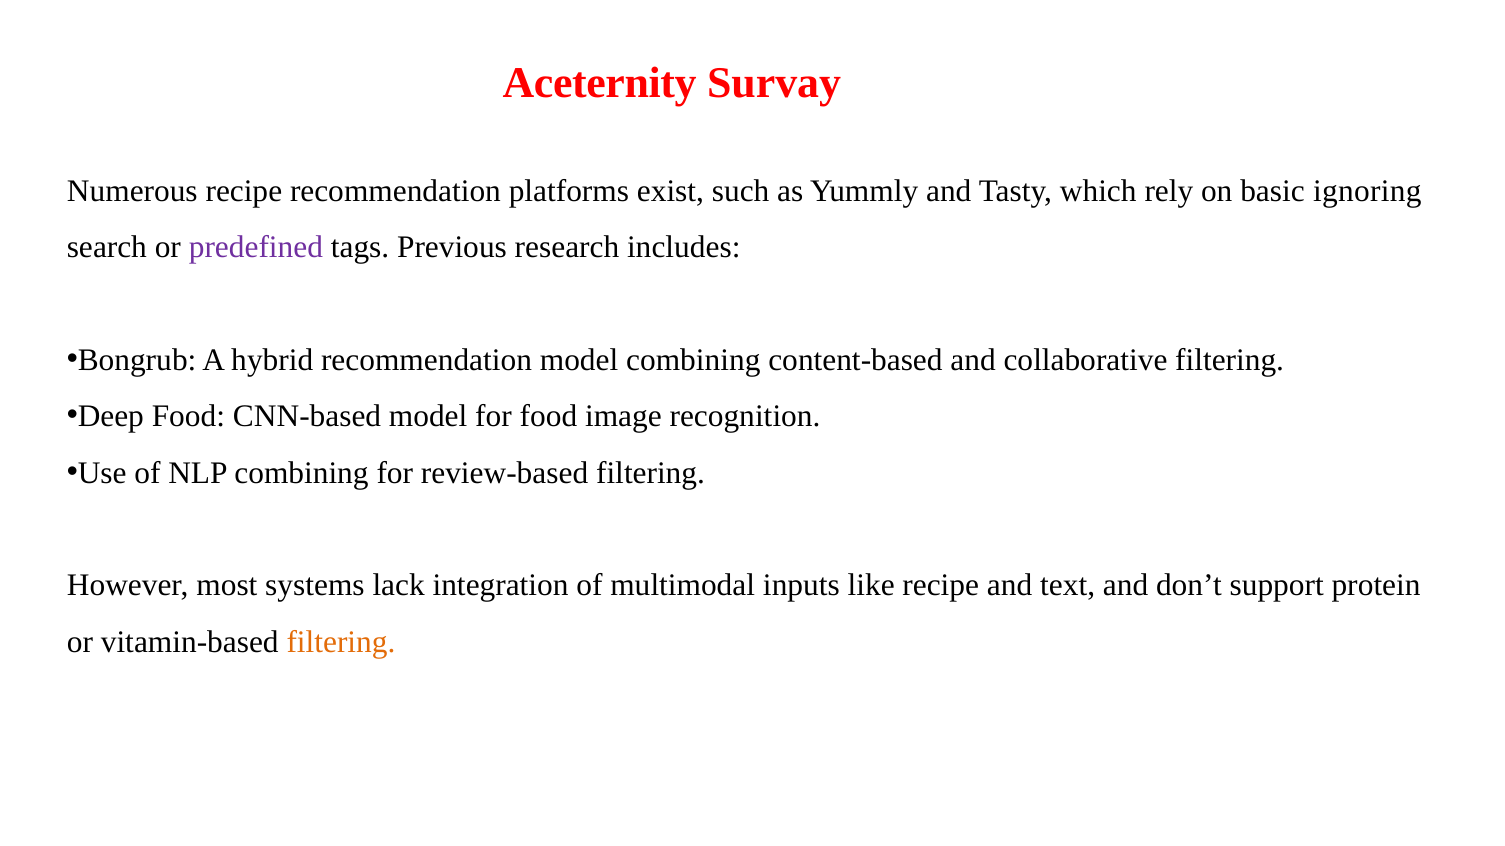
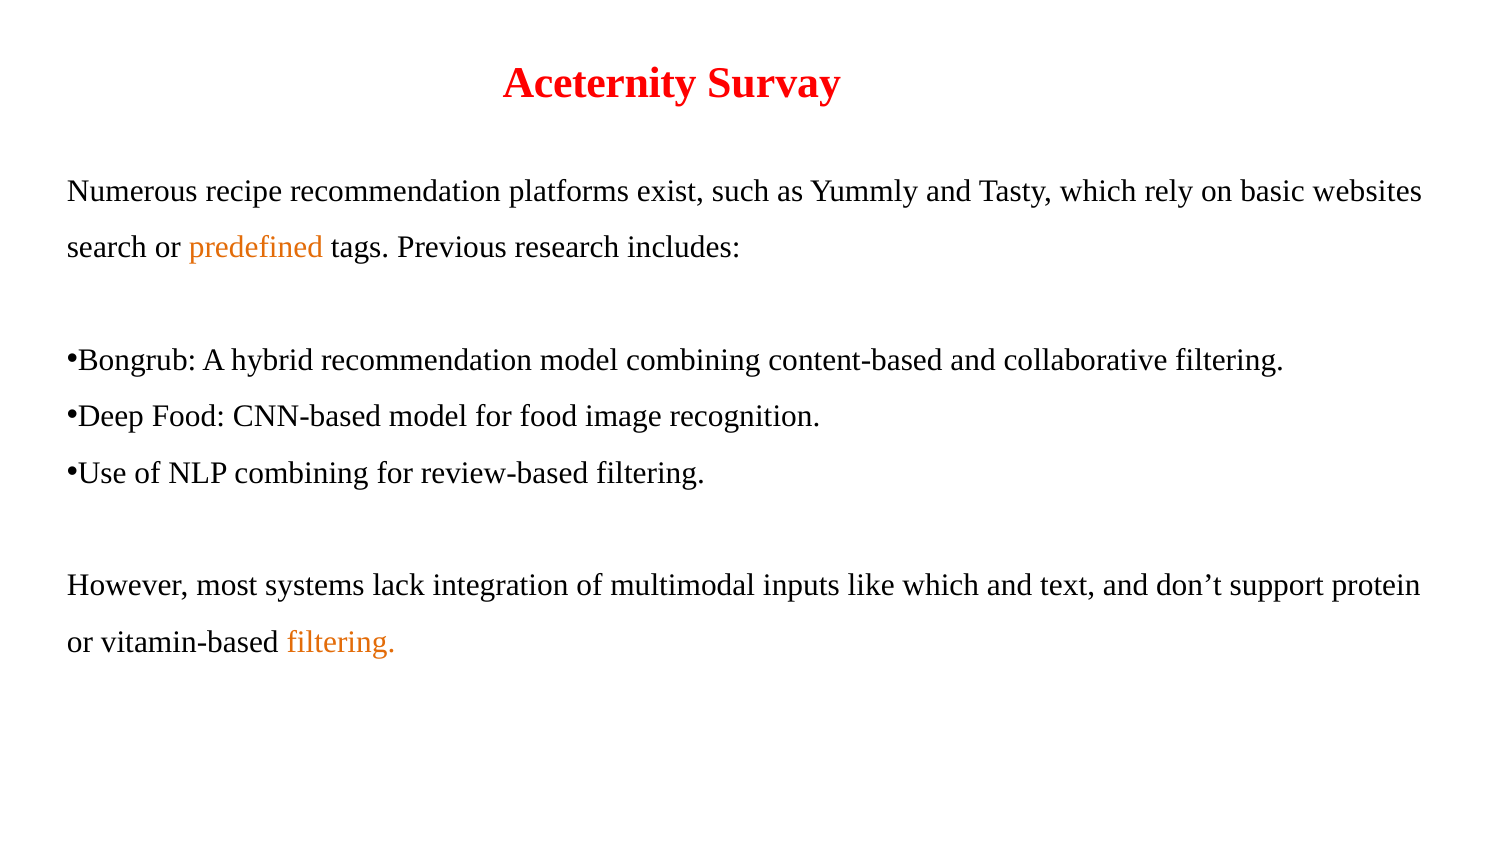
ignoring: ignoring -> websites
predefined colour: purple -> orange
like recipe: recipe -> which
